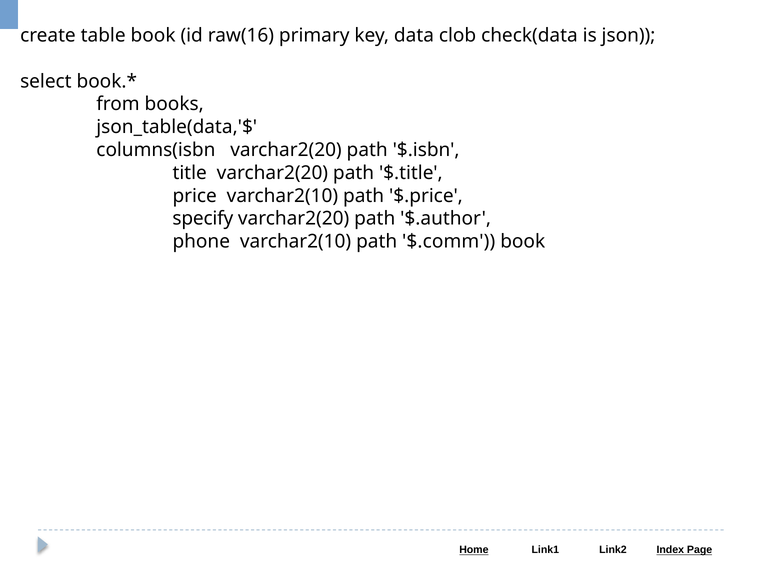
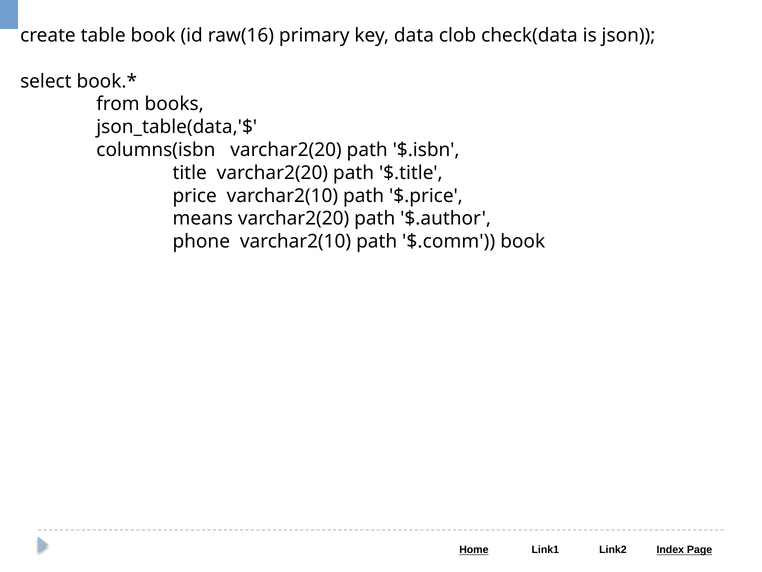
specify: specify -> means
